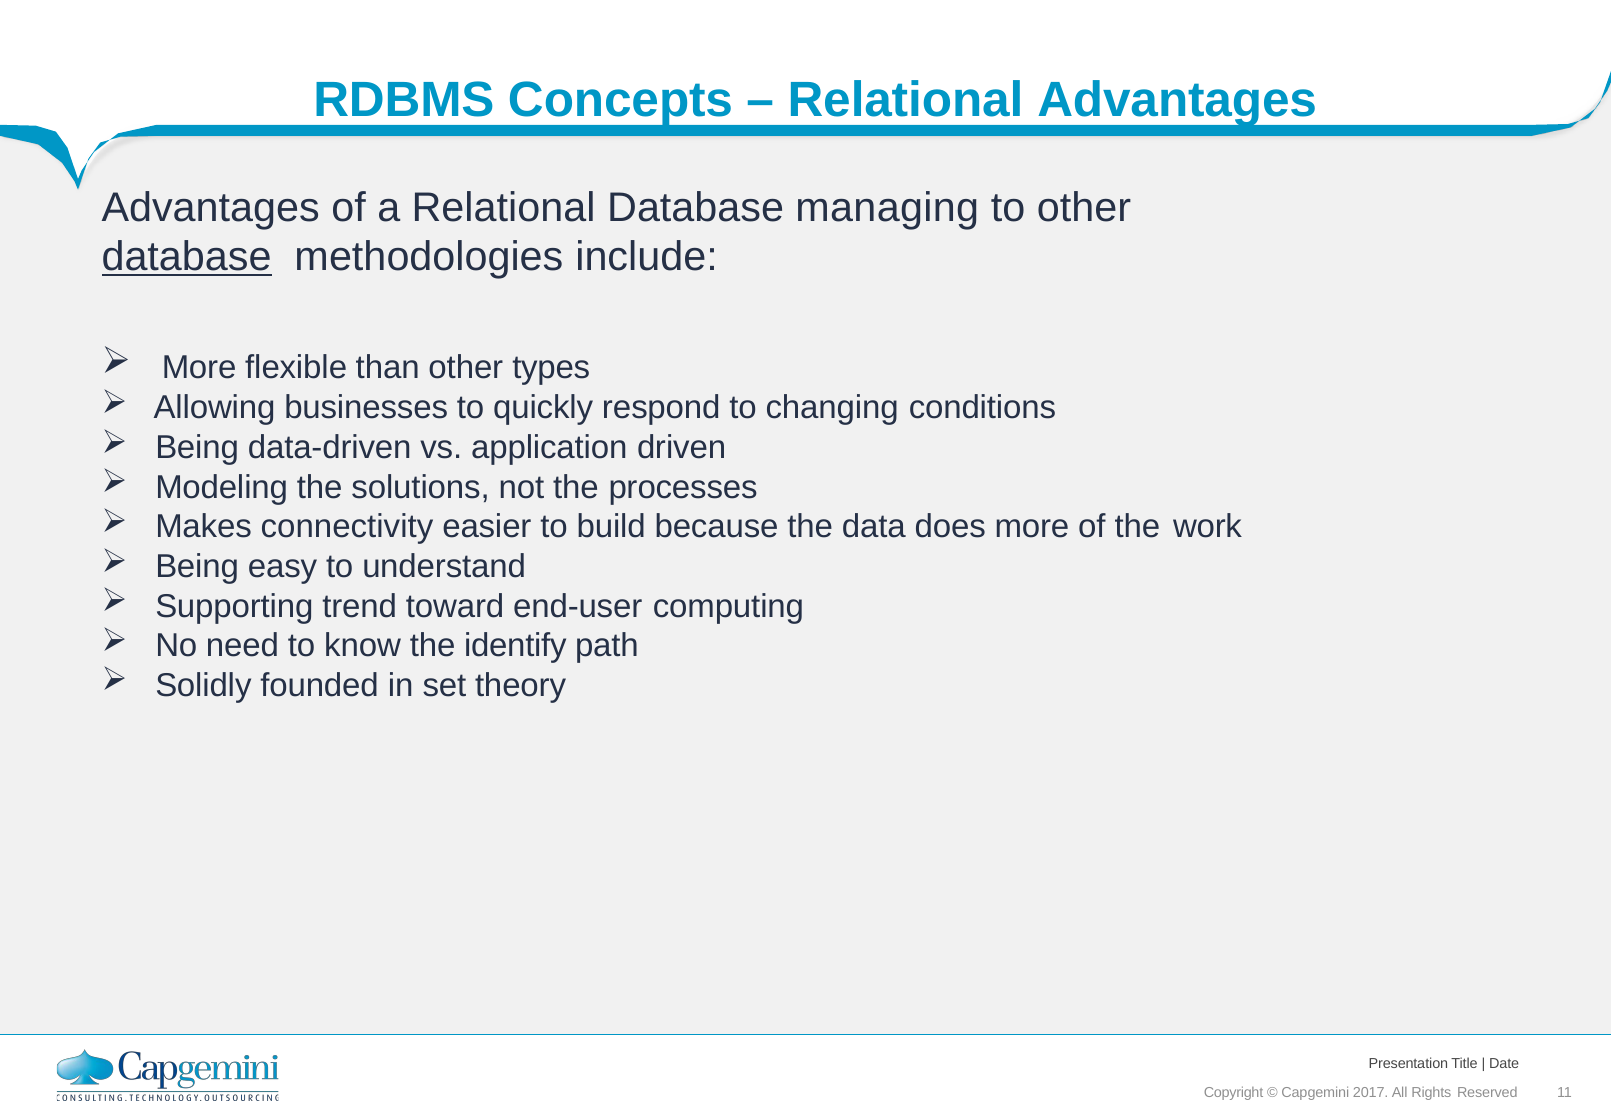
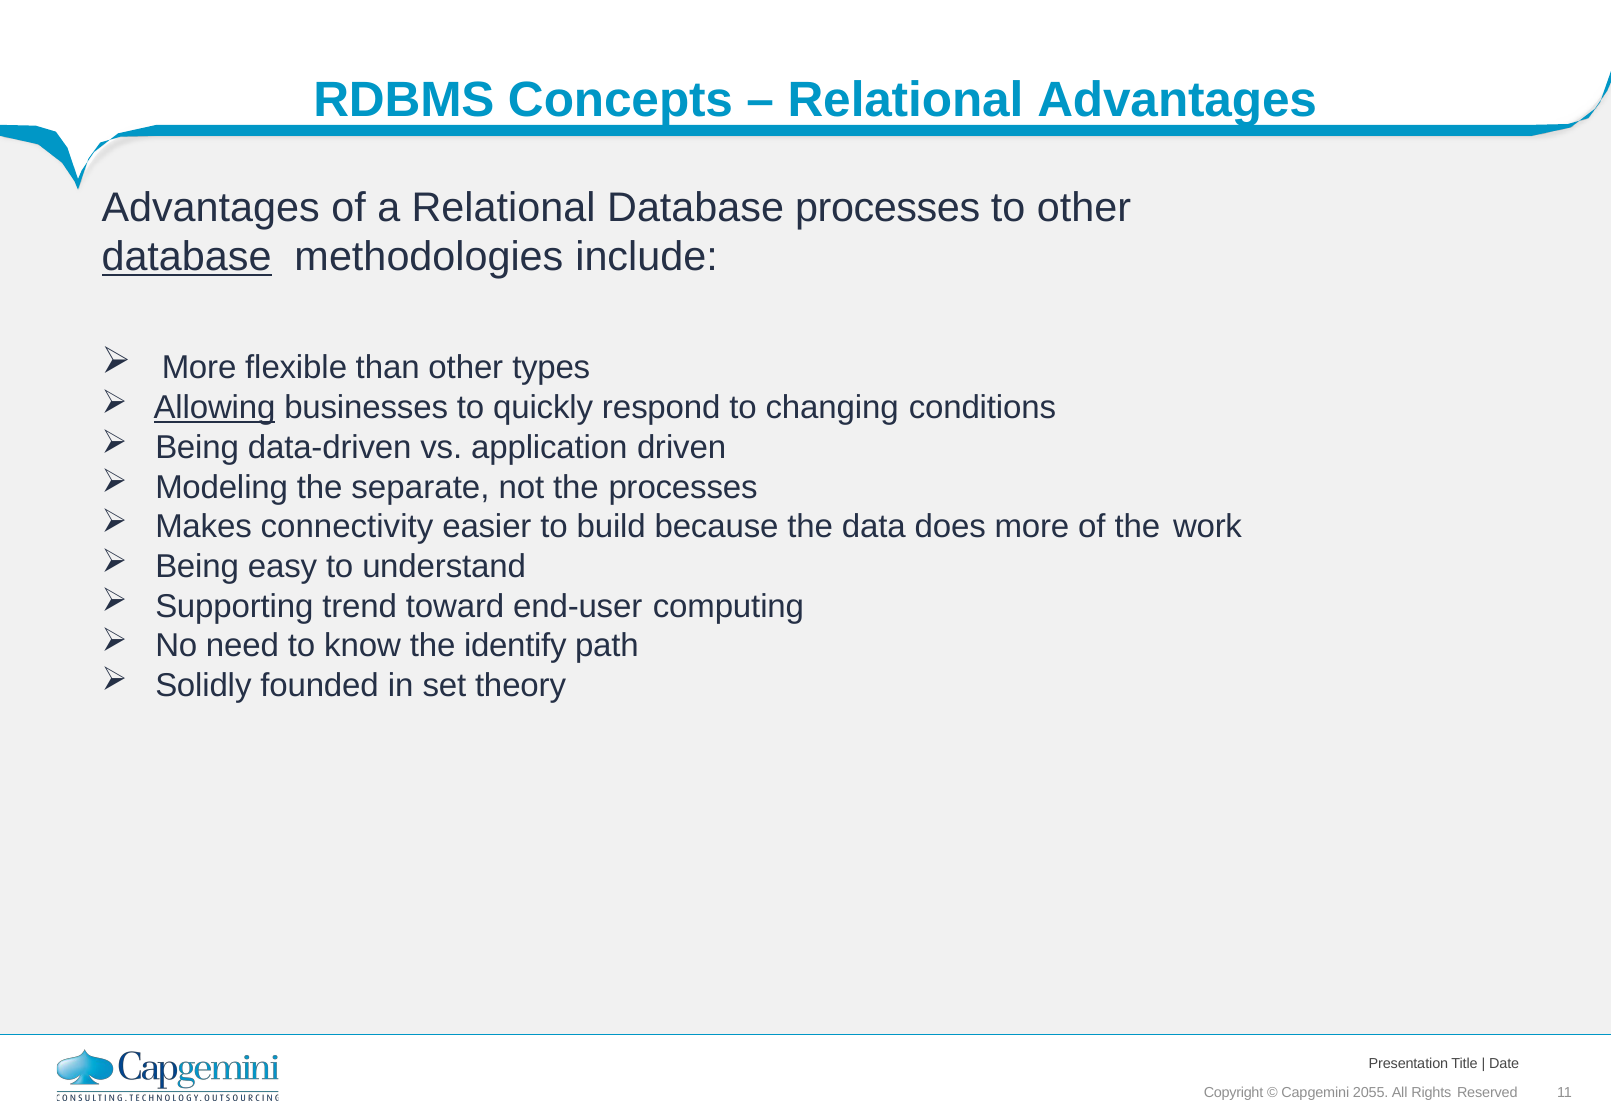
Database managing: managing -> processes
Allowing underline: none -> present
solutions: solutions -> separate
2017: 2017 -> 2055
